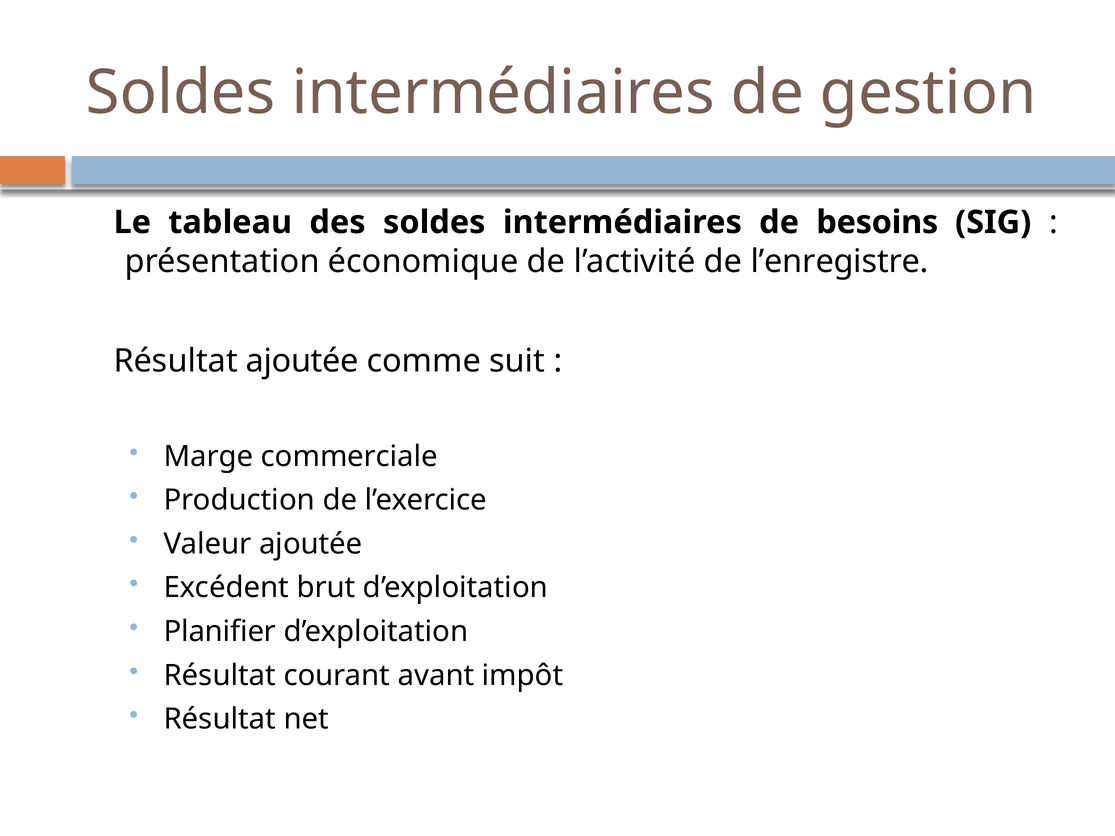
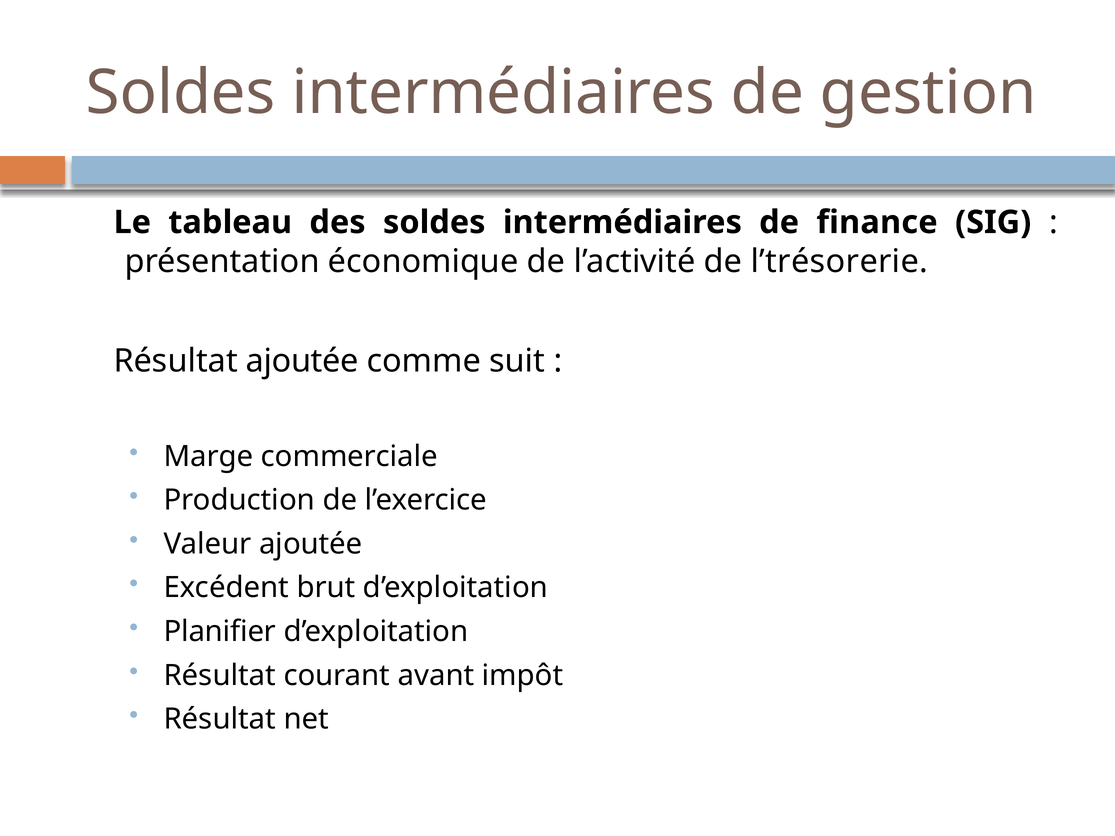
besoins: besoins -> finance
l’enregistre: l’enregistre -> l’trésorerie
